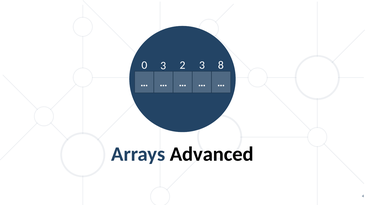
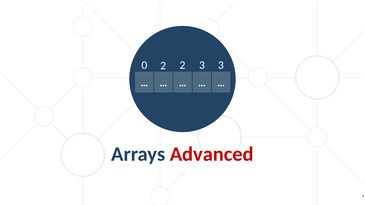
0 3: 3 -> 2
3 8: 8 -> 3
Advanced colour: black -> red
